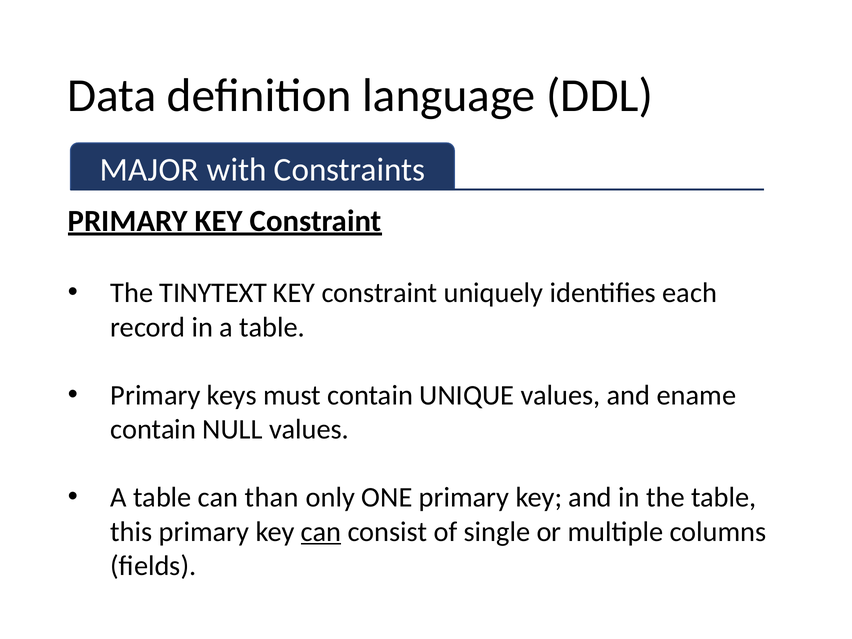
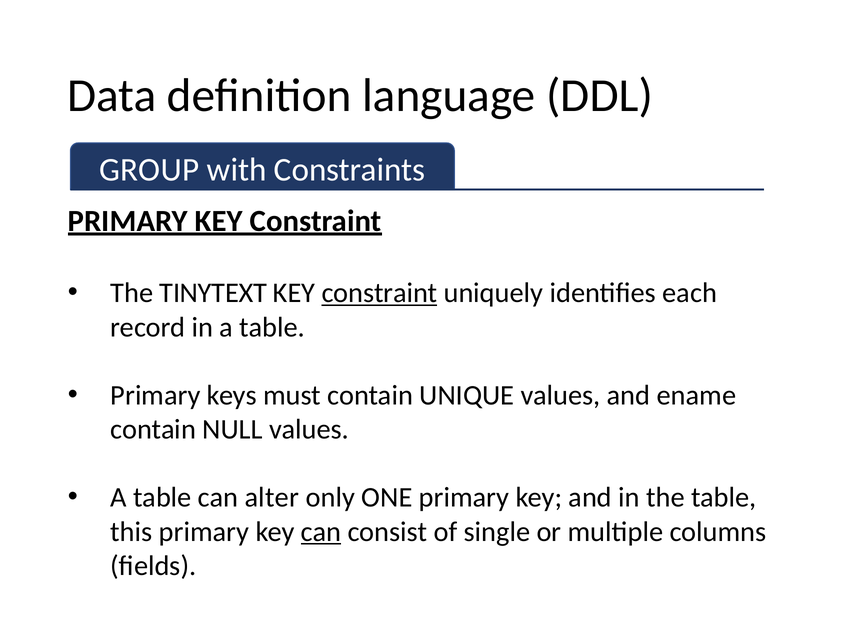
MAJOR: MAJOR -> GROUP
constraint at (379, 293) underline: none -> present
than: than -> alter
